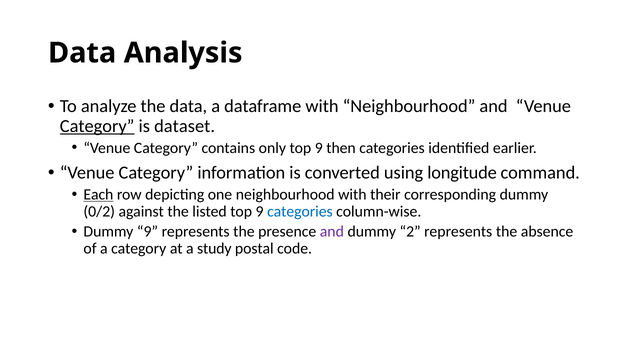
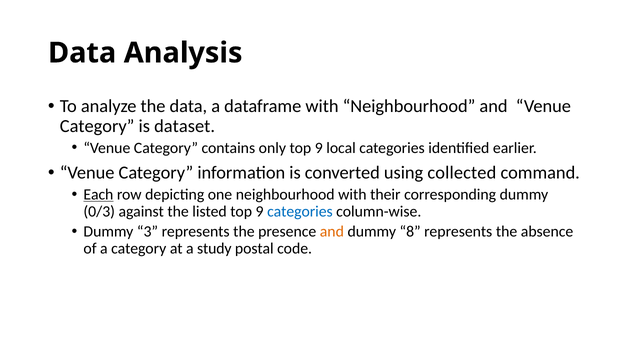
Category at (97, 126) underline: present -> none
then: then -> local
longitude: longitude -> collected
0/2: 0/2 -> 0/3
Dummy 9: 9 -> 3
and at (332, 232) colour: purple -> orange
2: 2 -> 8
